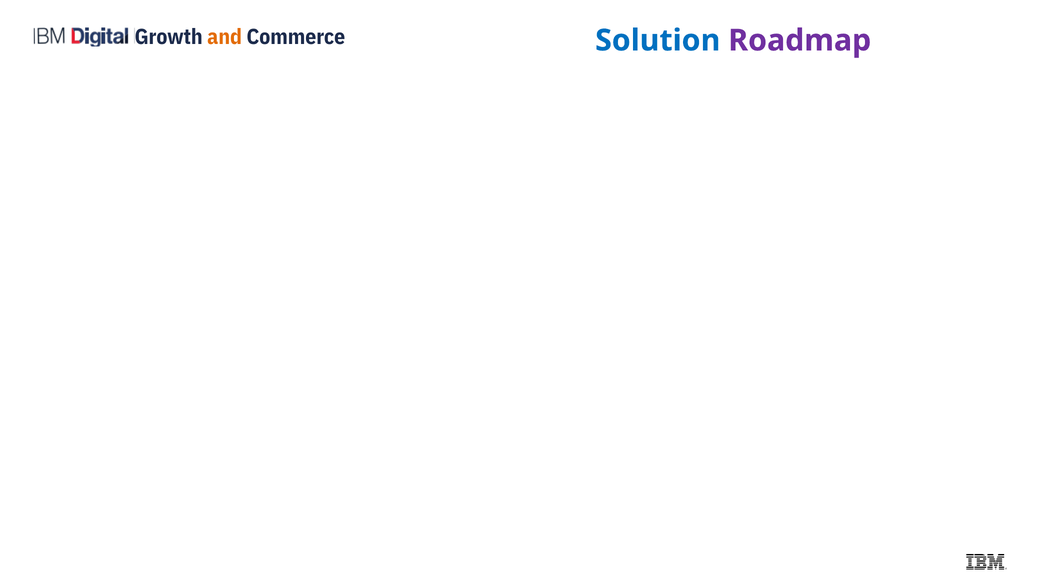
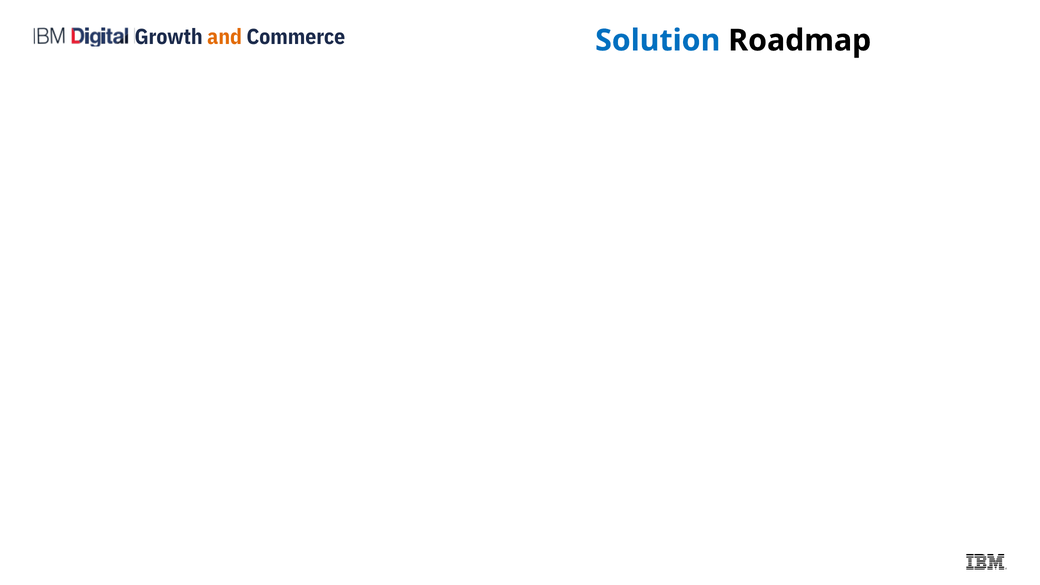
Roadmap colour: purple -> black
